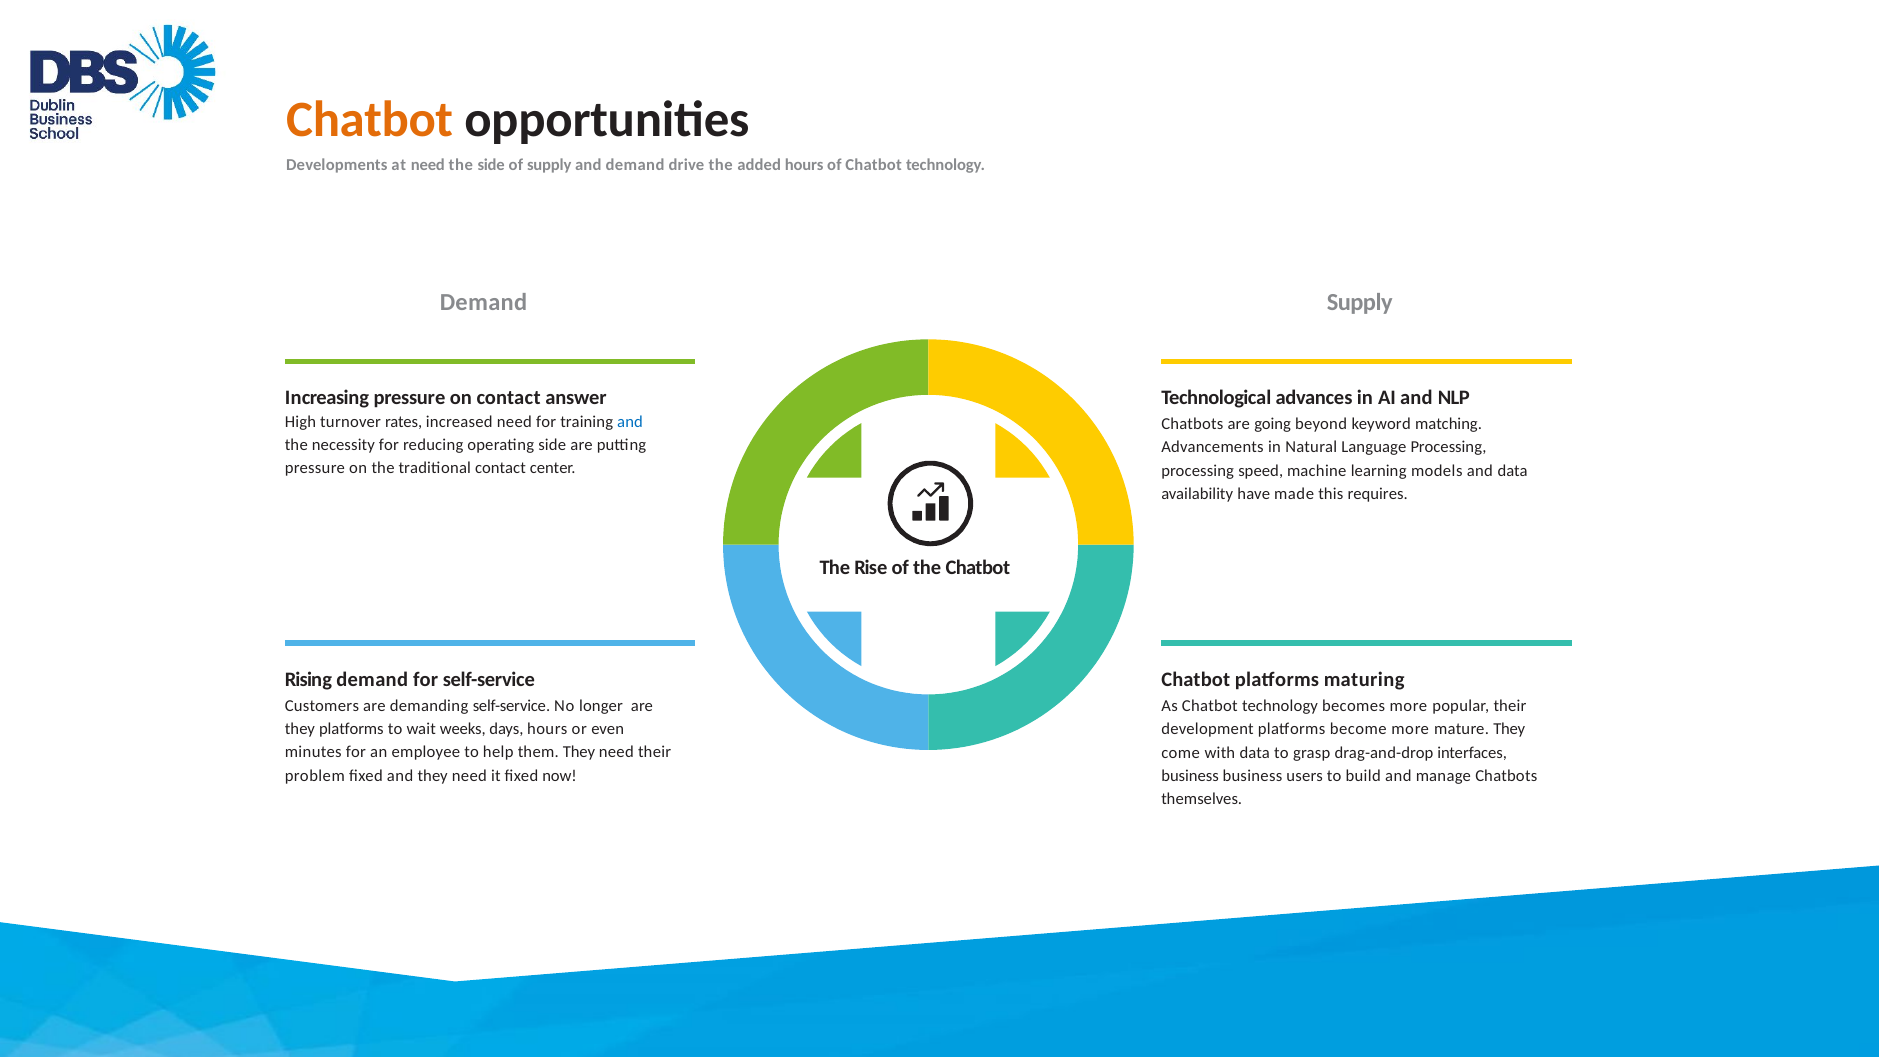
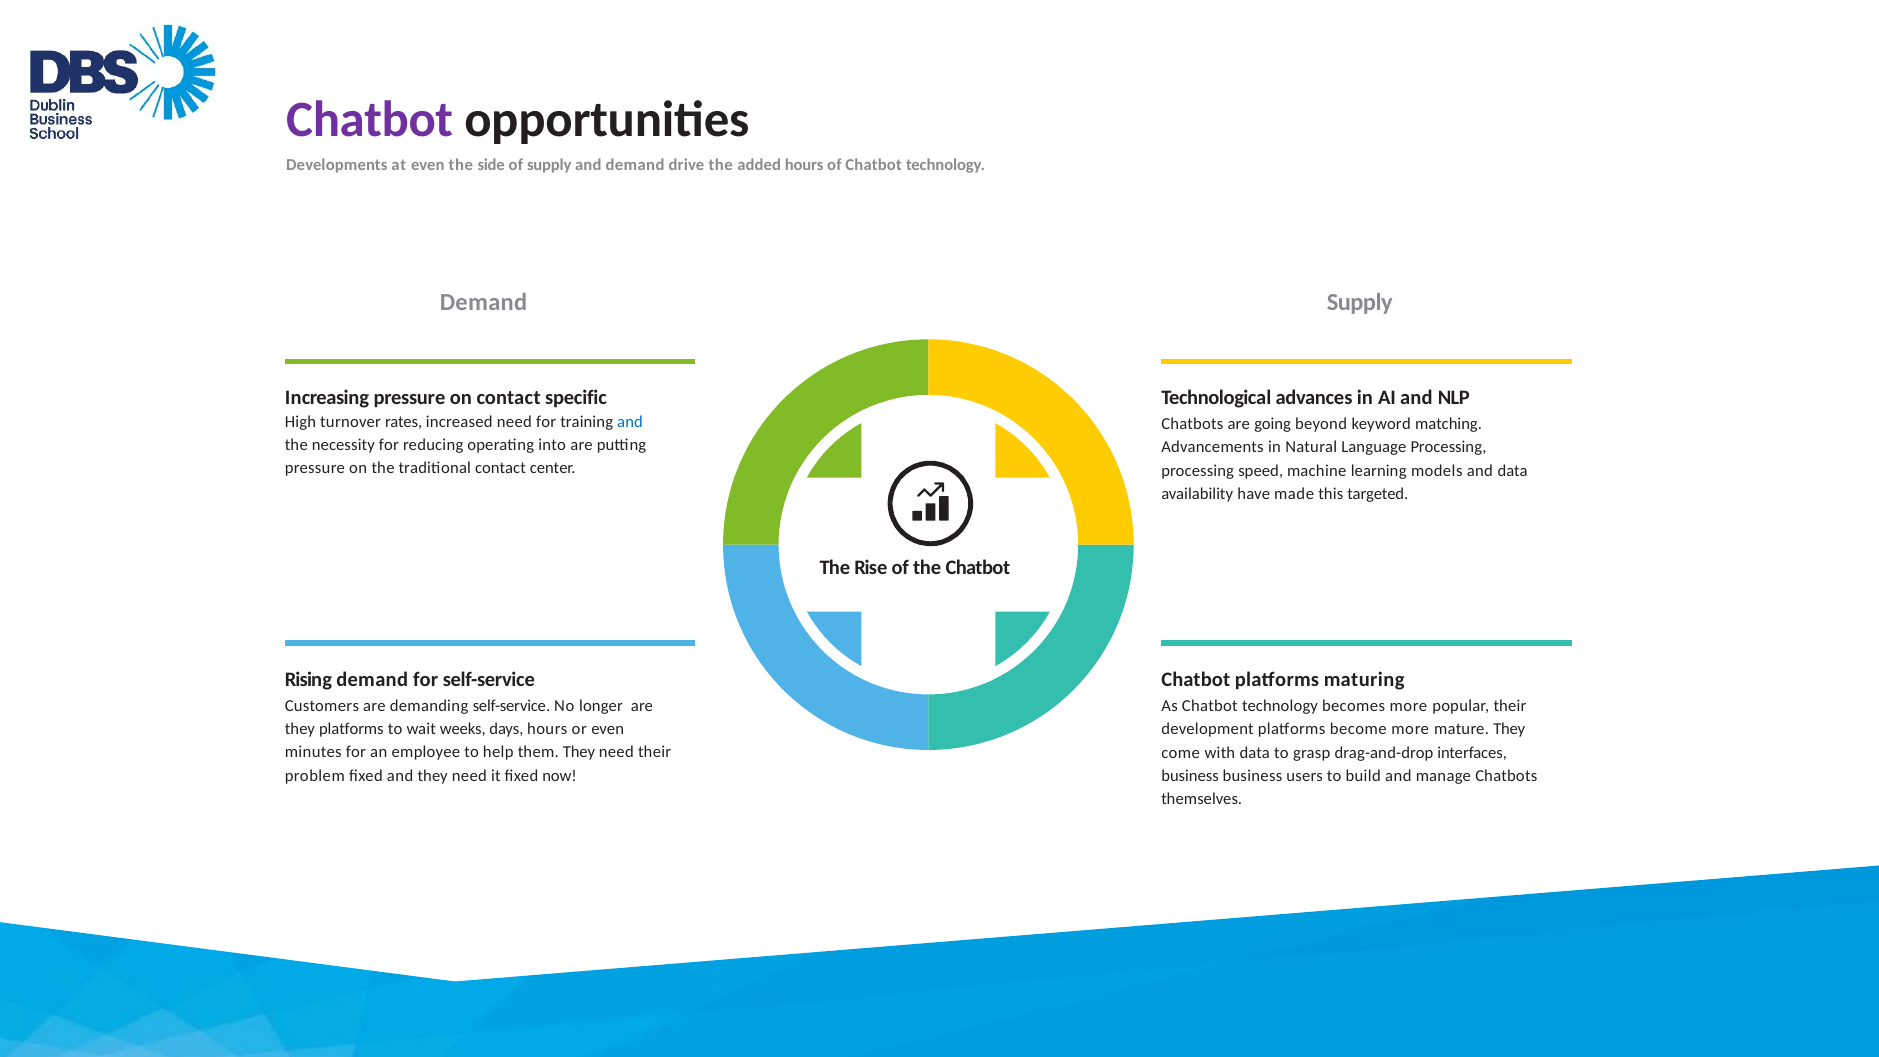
Chatbot at (370, 120) colour: orange -> purple
at need: need -> even
answer: answer -> specific
operating side: side -> into
requires: requires -> targeted
